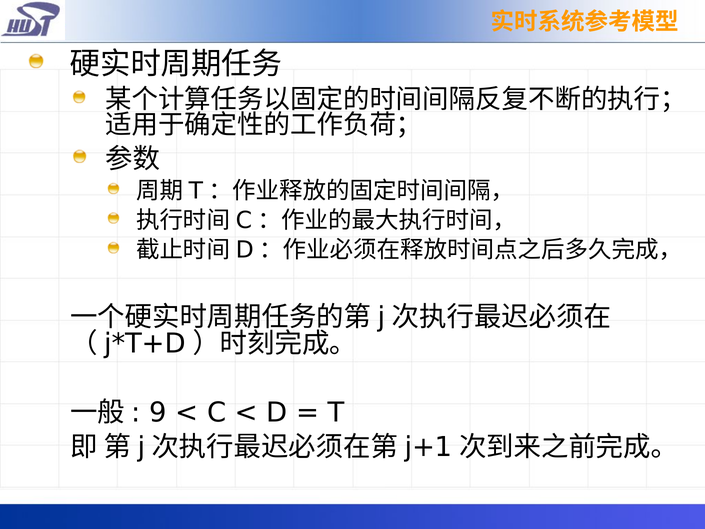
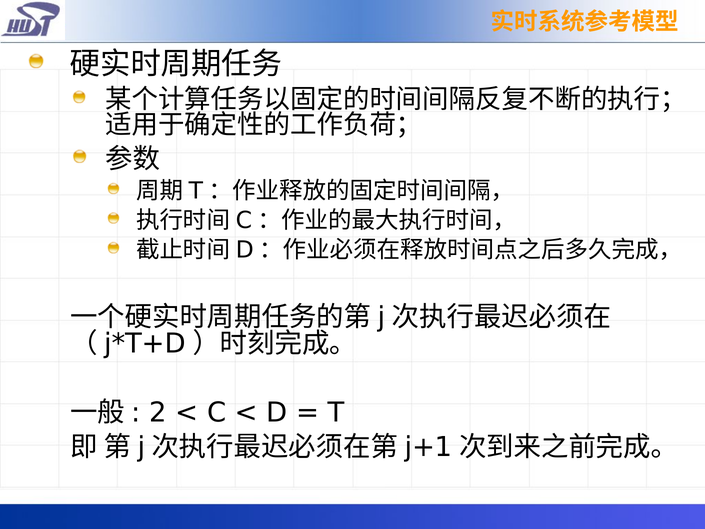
9: 9 -> 2
